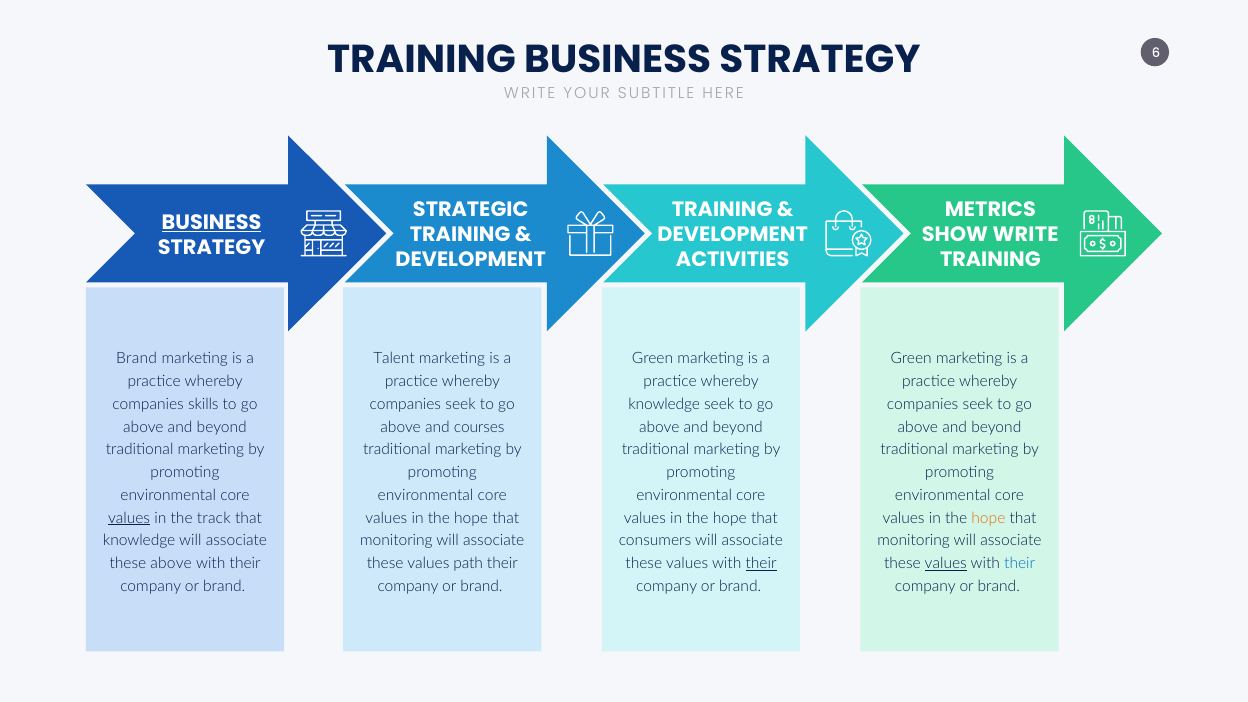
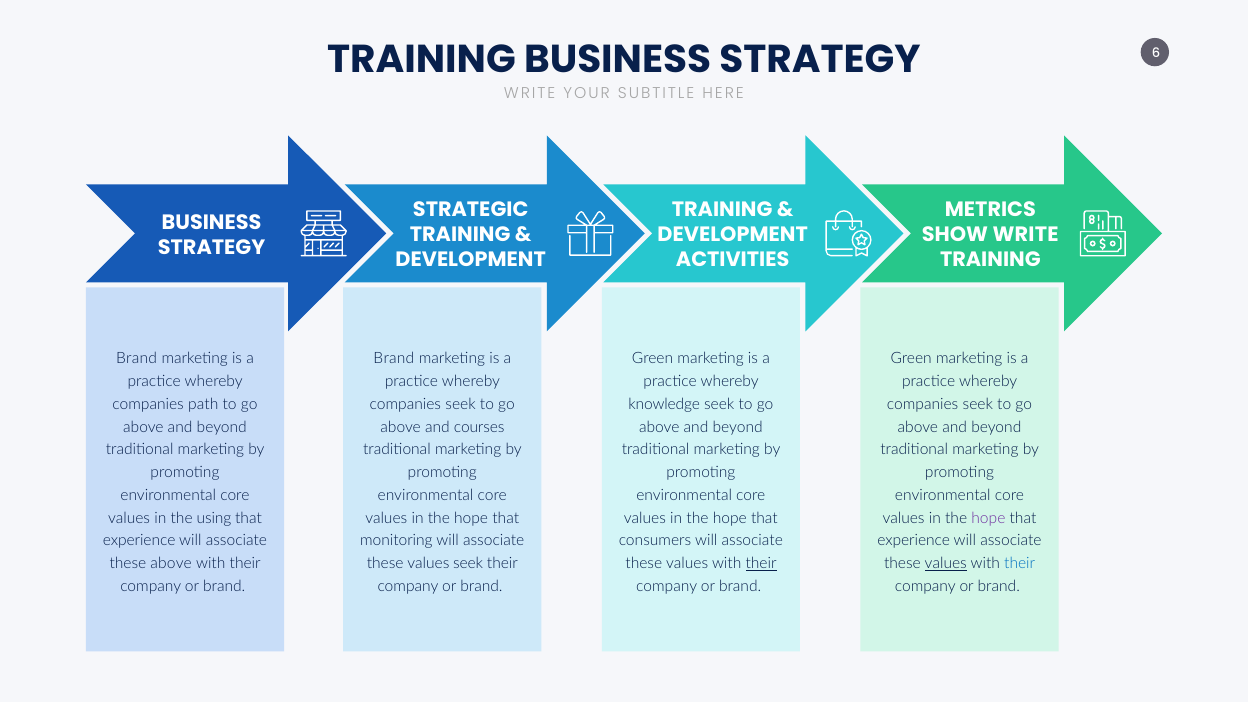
BUSINESS at (212, 222) underline: present -> none
Talent at (394, 359): Talent -> Brand
skills: skills -> path
values at (129, 518) underline: present -> none
track: track -> using
hope at (988, 518) colour: orange -> purple
knowledge at (139, 541): knowledge -> experience
monitoring at (914, 541): monitoring -> experience
values path: path -> seek
